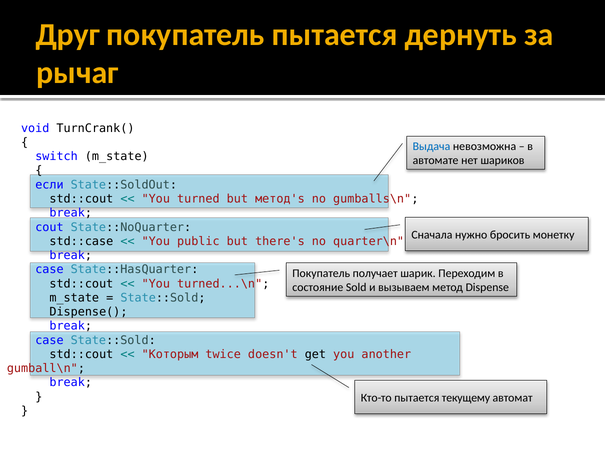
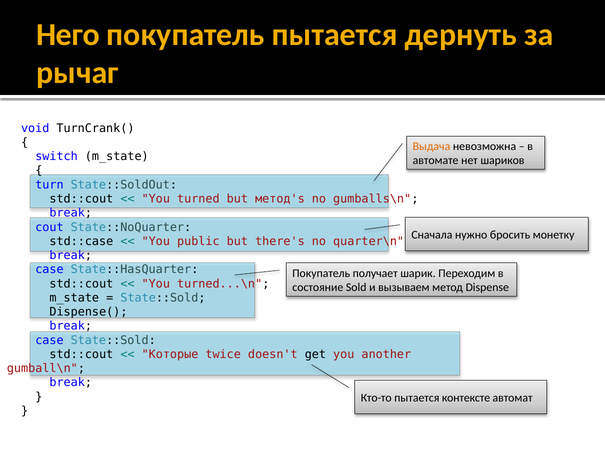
Друг: Друг -> Него
Выдача colour: blue -> orange
если: если -> turn
Которым: Которым -> Которые
текущему: текущему -> контексте
